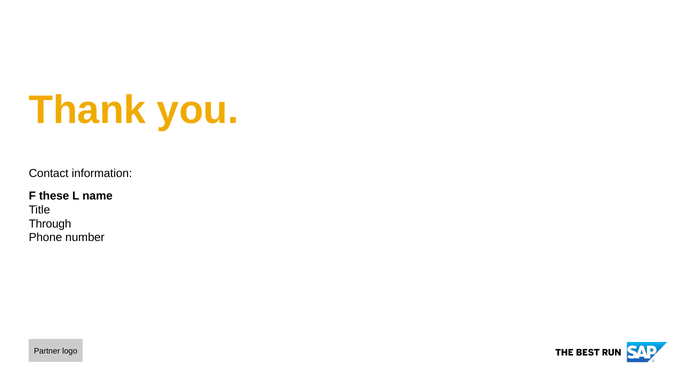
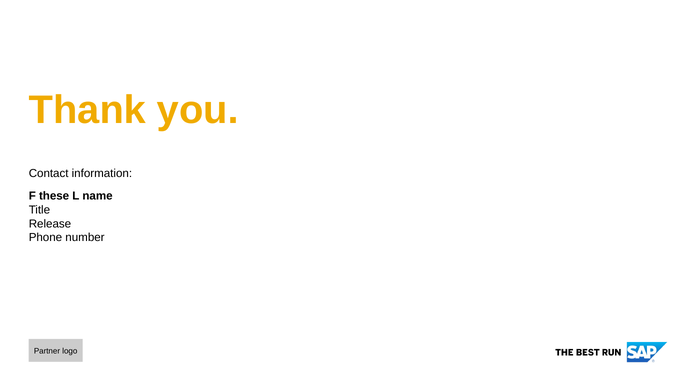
Through: Through -> Release
